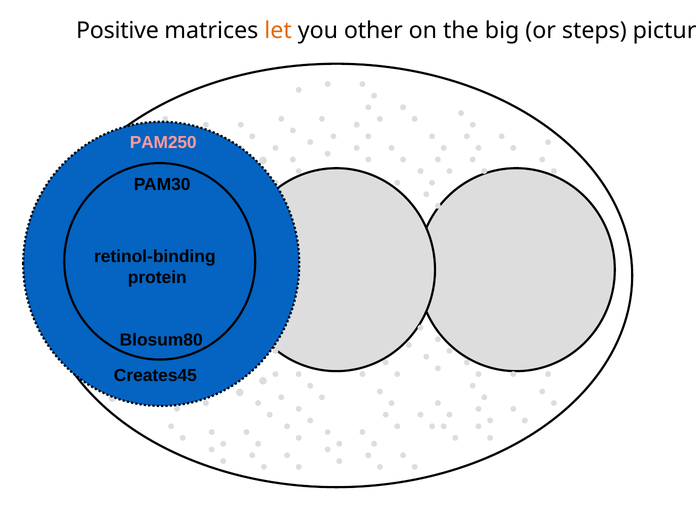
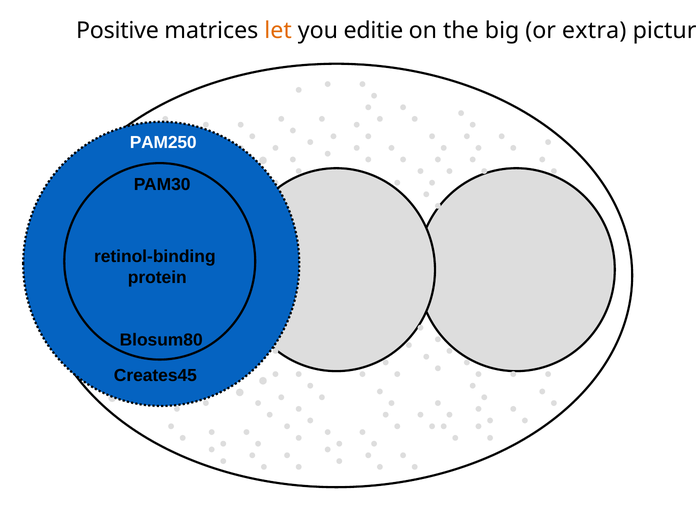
other: other -> editie
steps: steps -> extra
PAM250 colour: pink -> white
